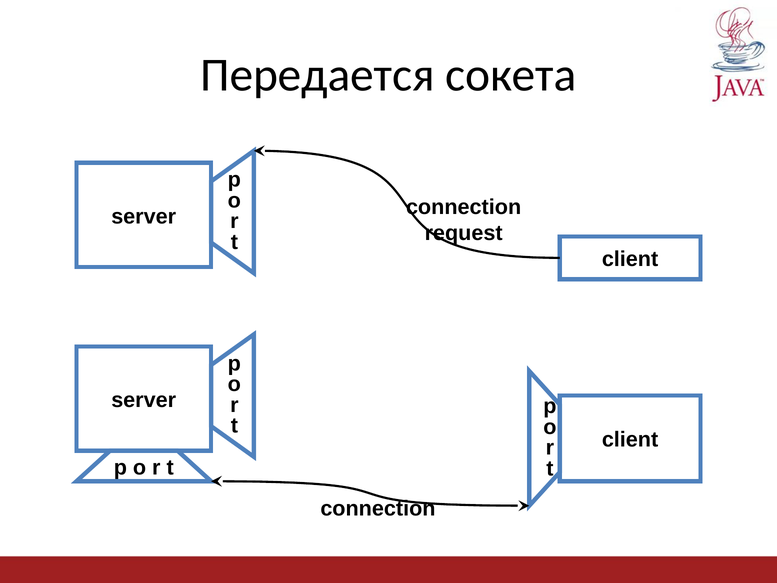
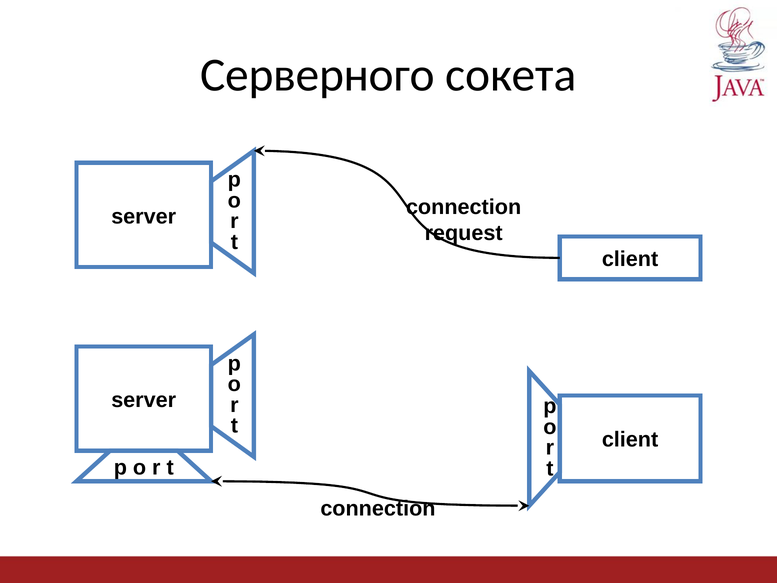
Передается: Передается -> Серверного
